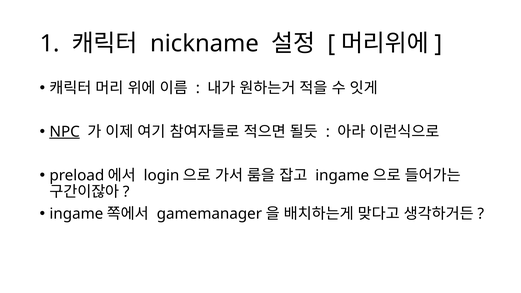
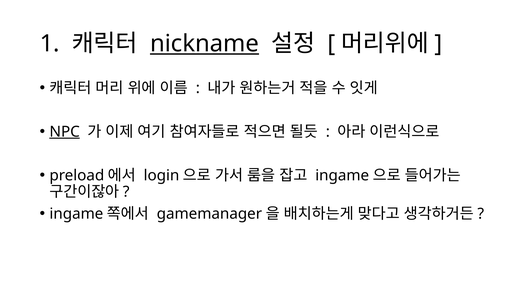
nickname underline: none -> present
